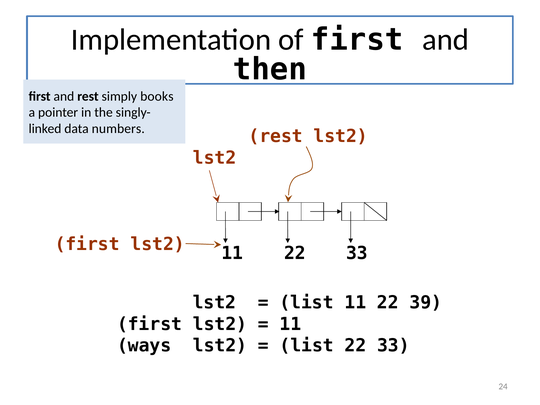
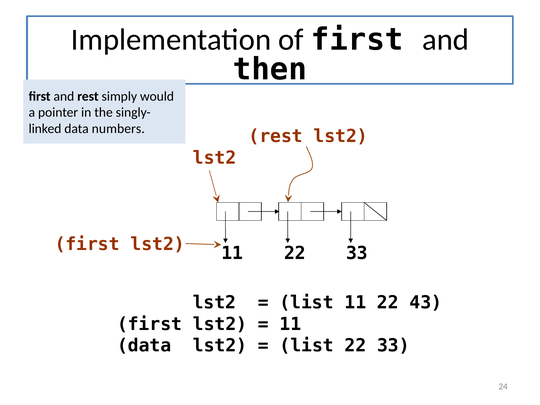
books: books -> would
39: 39 -> 43
ways at (144, 346): ways -> data
